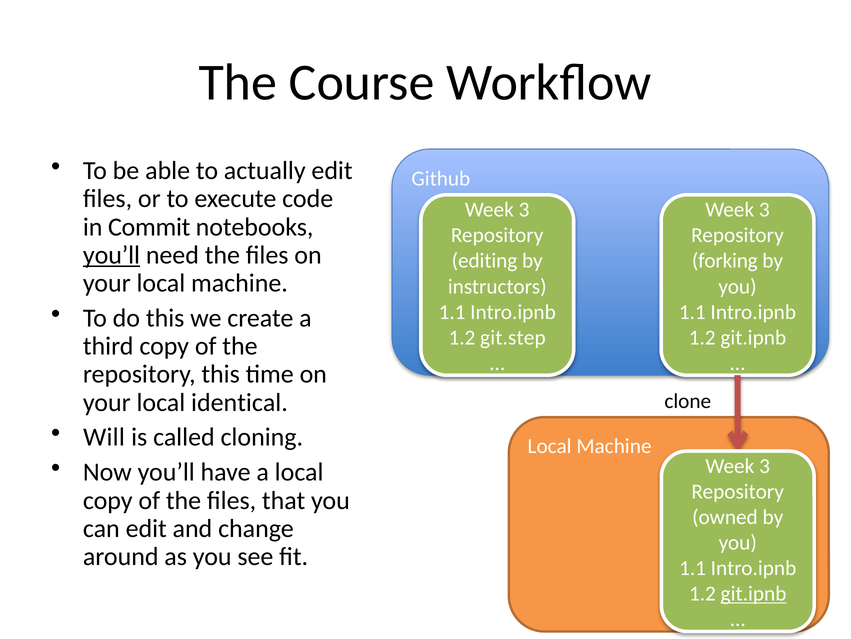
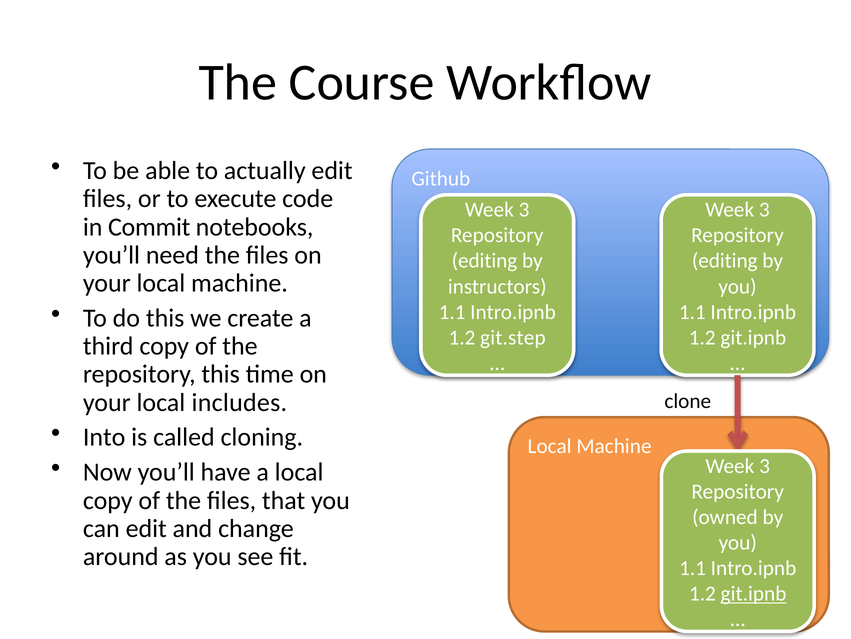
you’ll at (112, 255) underline: present -> none
forking at (725, 261): forking -> editing
identical: identical -> includes
Will: Will -> Into
